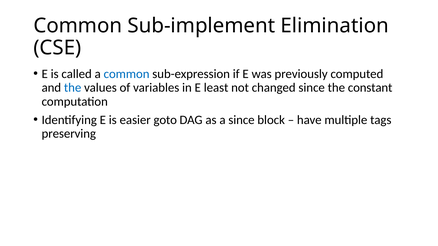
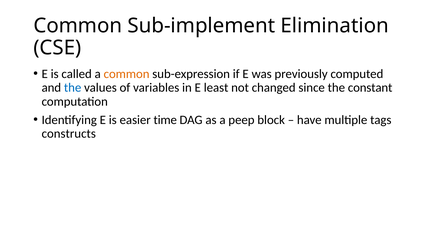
common at (127, 74) colour: blue -> orange
goto: goto -> time
a since: since -> peep
preserving: preserving -> constructs
